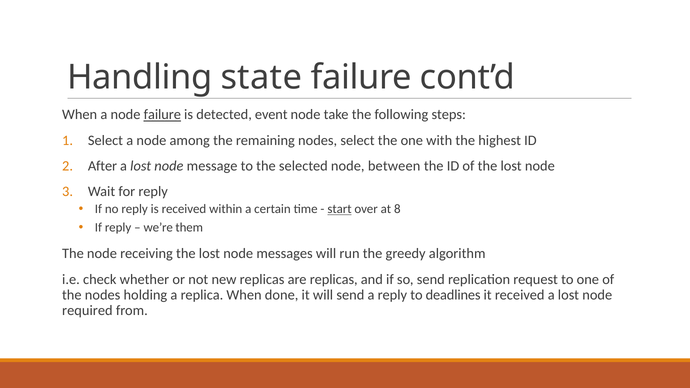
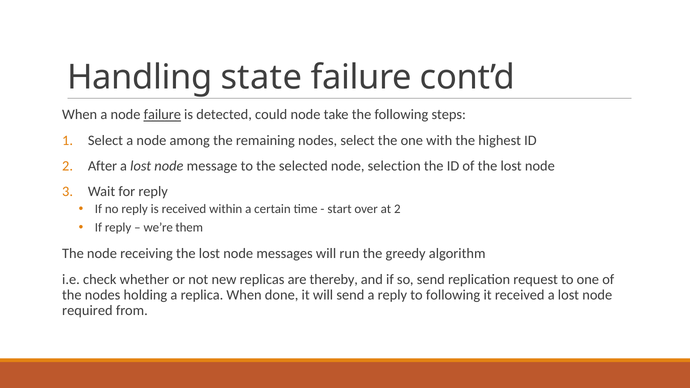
event: event -> could
between: between -> selection
start underline: present -> none
at 8: 8 -> 2
are replicas: replicas -> thereby
to deadlines: deadlines -> following
